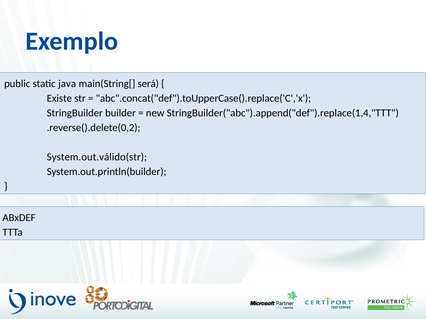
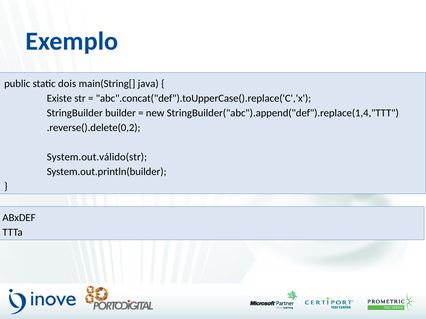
java: java -> dois
será: será -> java
